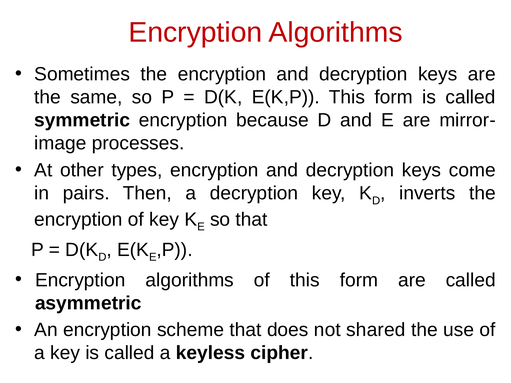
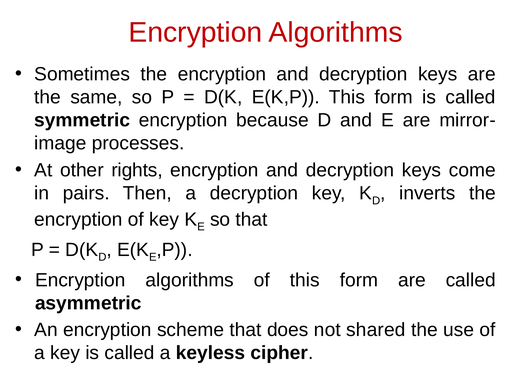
types: types -> rights
